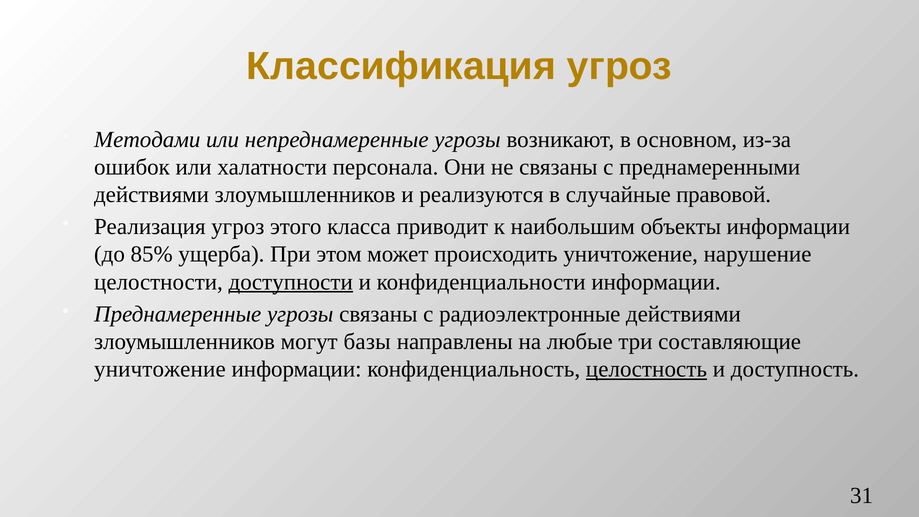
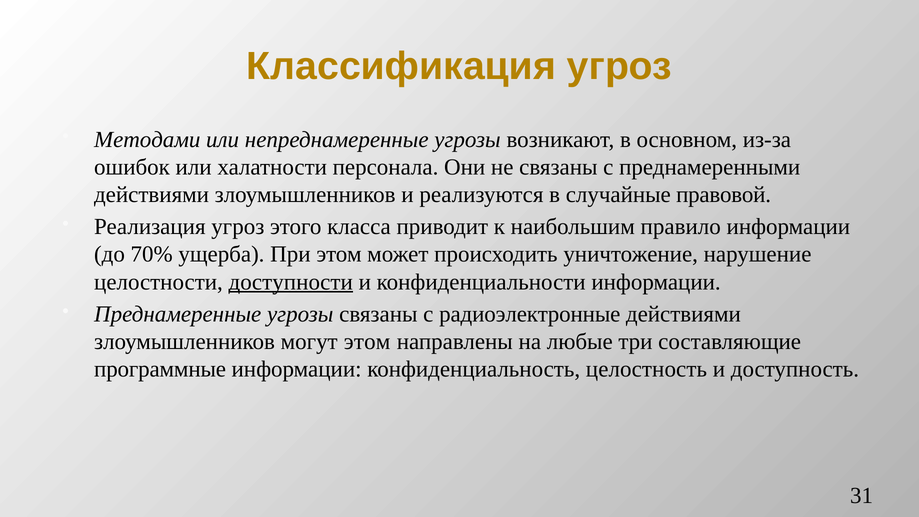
объекты: объекты -> правило
85%: 85% -> 70%
могут базы: базы -> этом
уничтожение at (160, 369): уничтожение -> программные
целостность underline: present -> none
